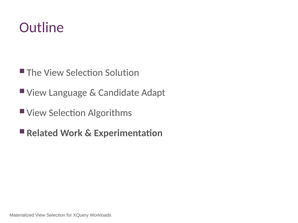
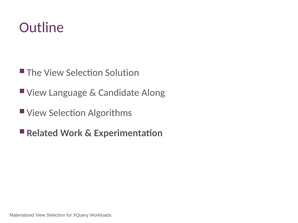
Adapt: Adapt -> Along
